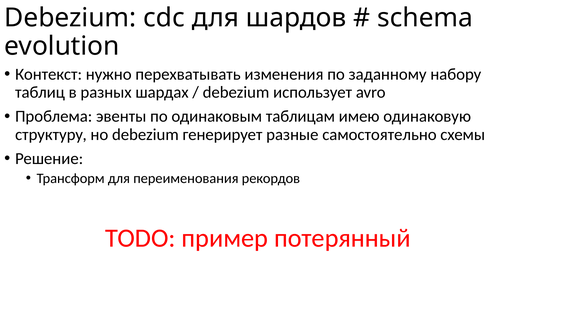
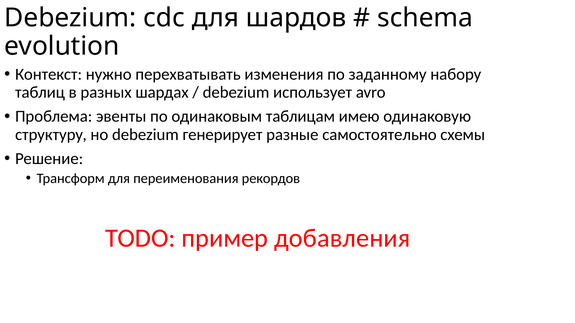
потерянный: потерянный -> добавления
